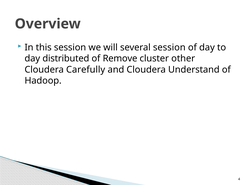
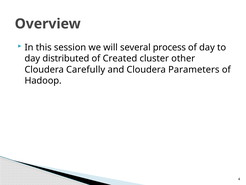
several session: session -> process
Remove: Remove -> Created
Understand: Understand -> Parameters
